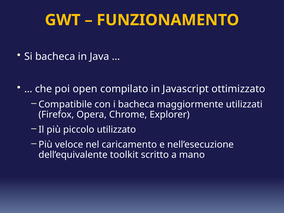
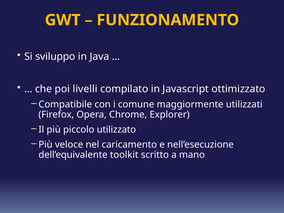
Si bacheca: bacheca -> sviluppo
open: open -> livelli
i bacheca: bacheca -> comune
